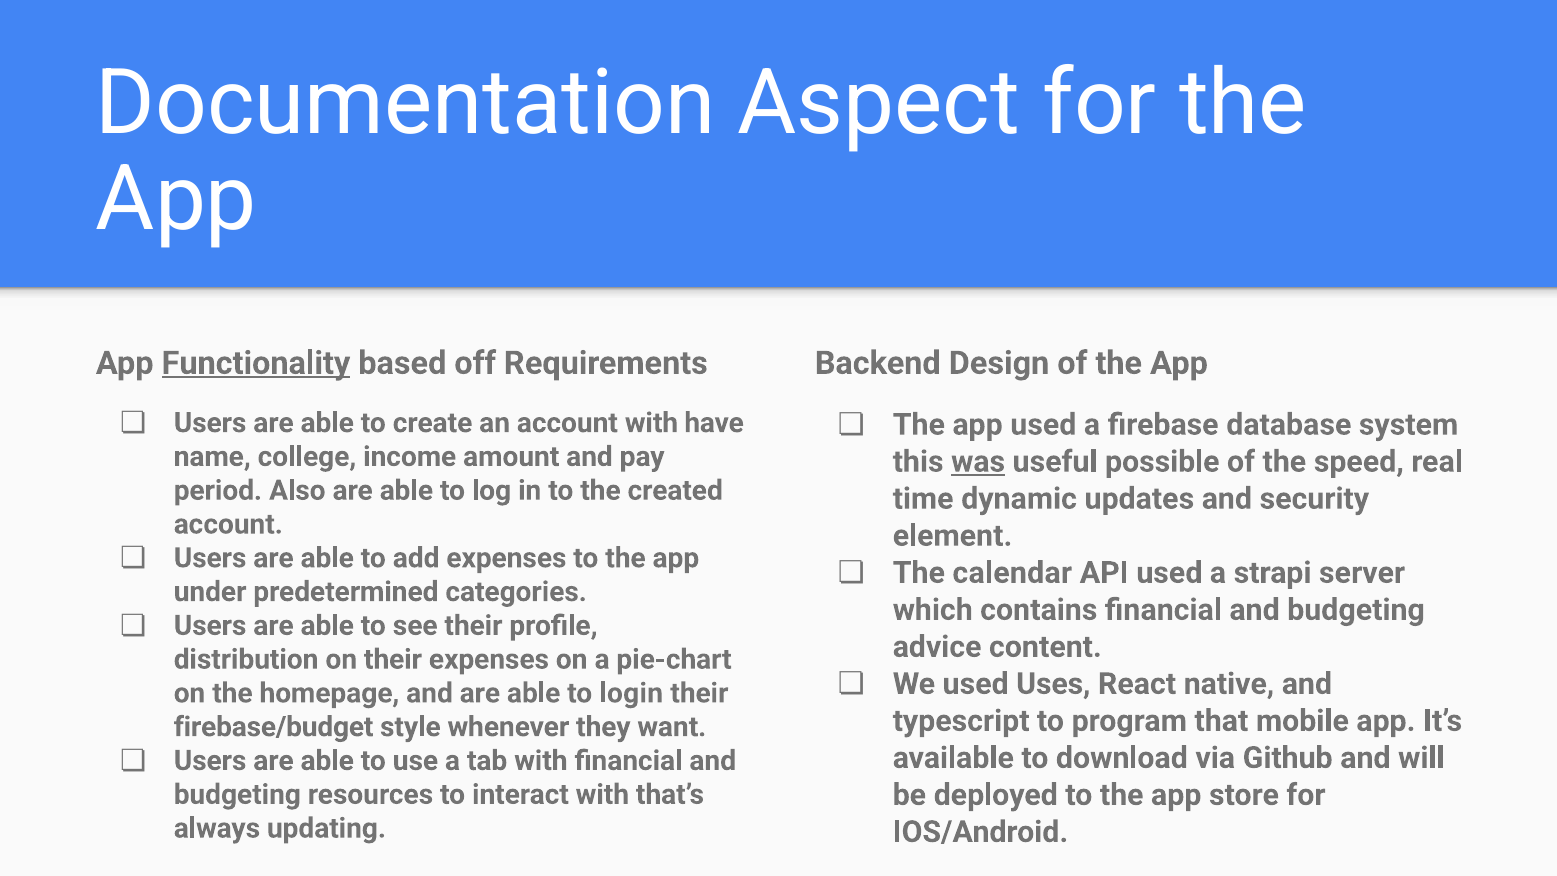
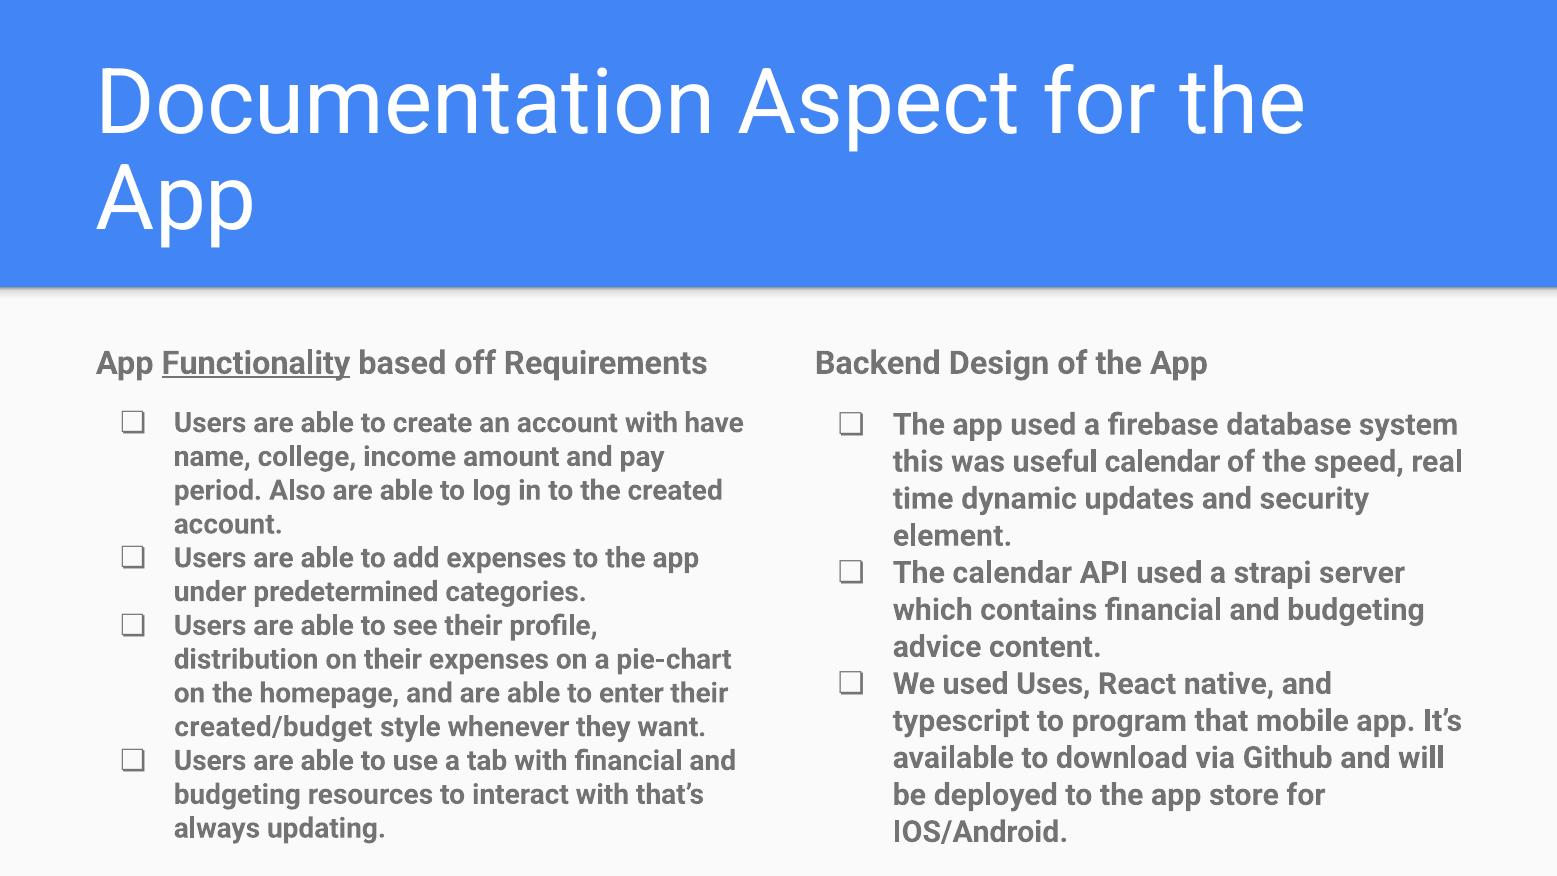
was underline: present -> none
useful possible: possible -> calendar
login: login -> enter
firebase/budget: firebase/budget -> created/budget
